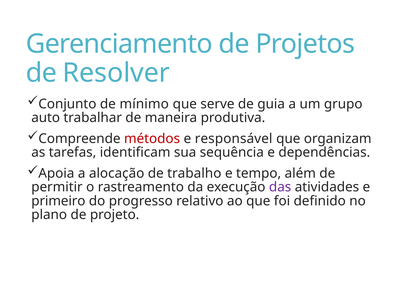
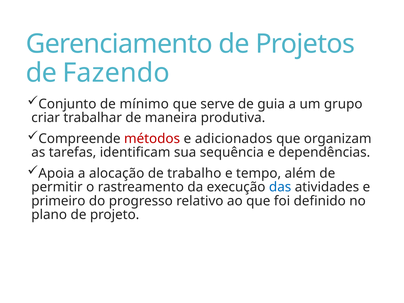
Resolver: Resolver -> Fazendo
auto: auto -> criar
responsável: responsável -> adicionados
das colour: purple -> blue
